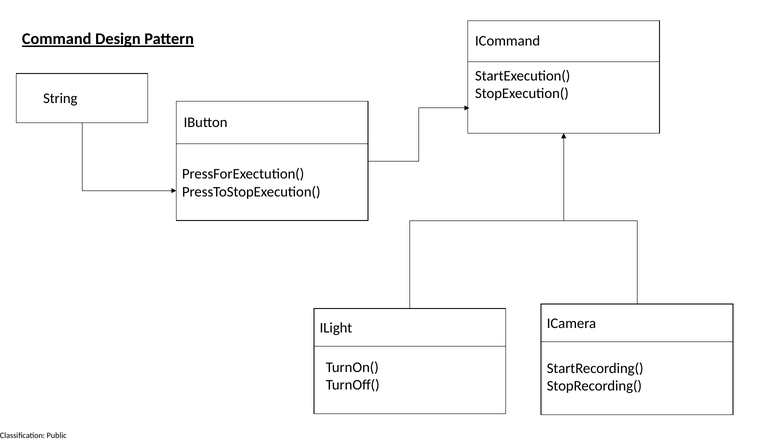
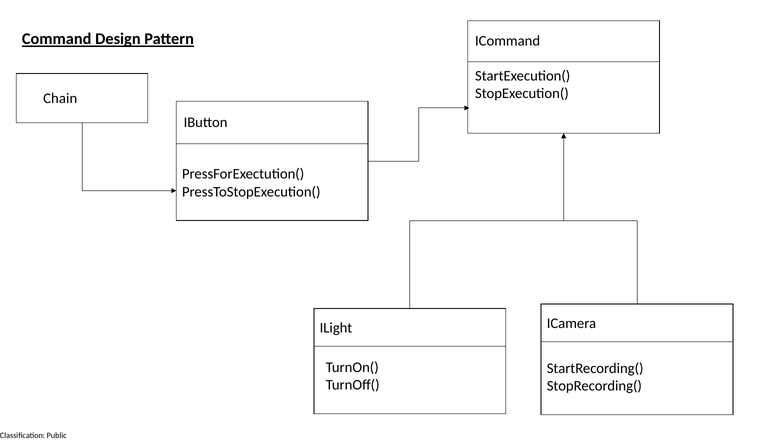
String: String -> Chain
